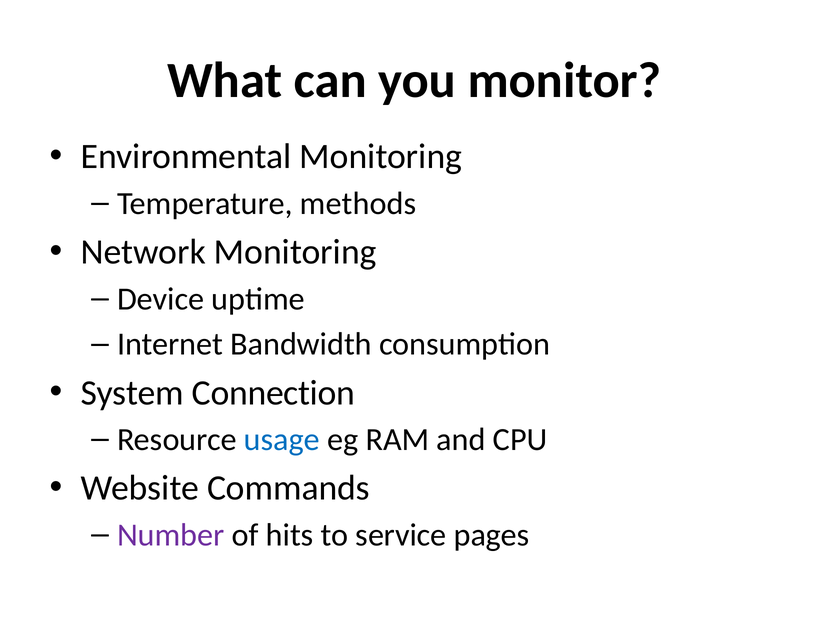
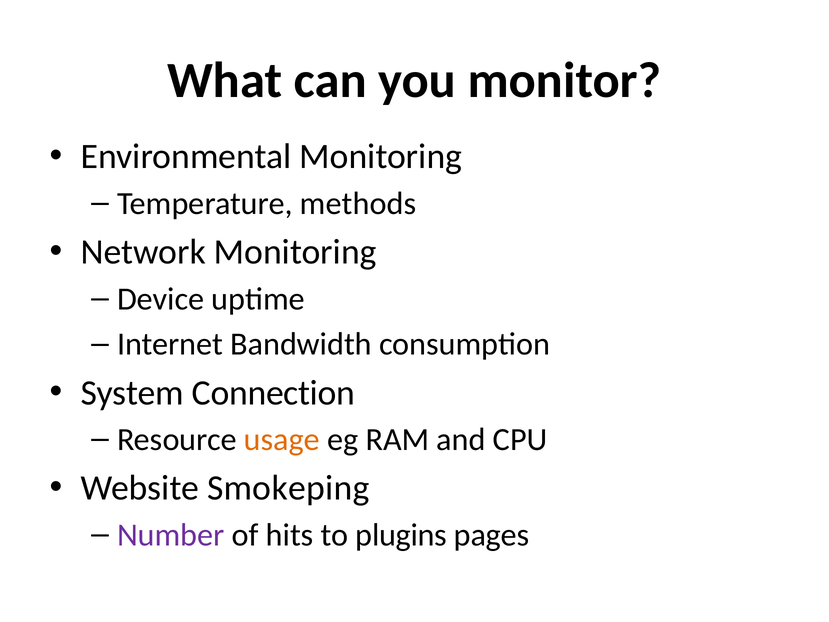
usage colour: blue -> orange
Commands: Commands -> Smokeping
service: service -> plugins
